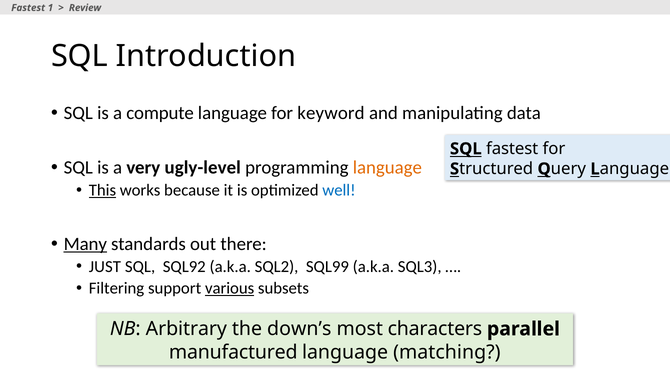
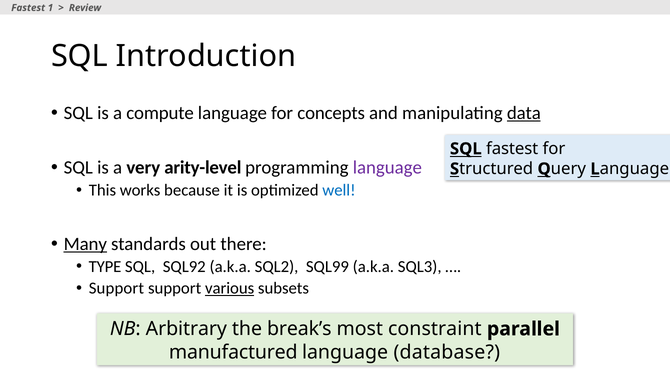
keyword: keyword -> concepts
data underline: none -> present
ugly-level: ugly-level -> arity-level
language at (387, 168) colour: orange -> purple
This underline: present -> none
JUST: JUST -> TYPE
Filtering at (117, 288): Filtering -> Support
down’s: down’s -> break’s
characters: characters -> constraint
matching: matching -> database
